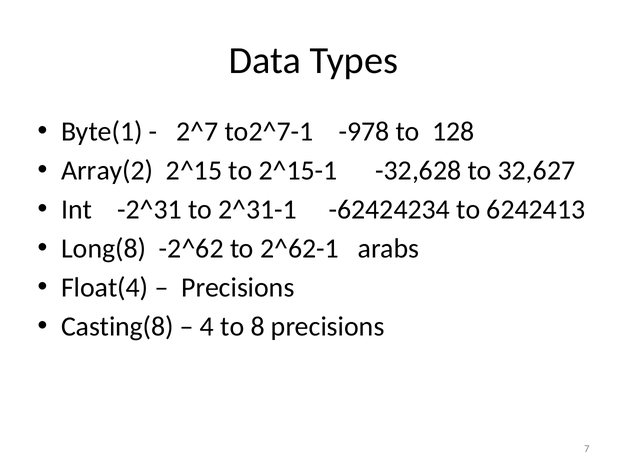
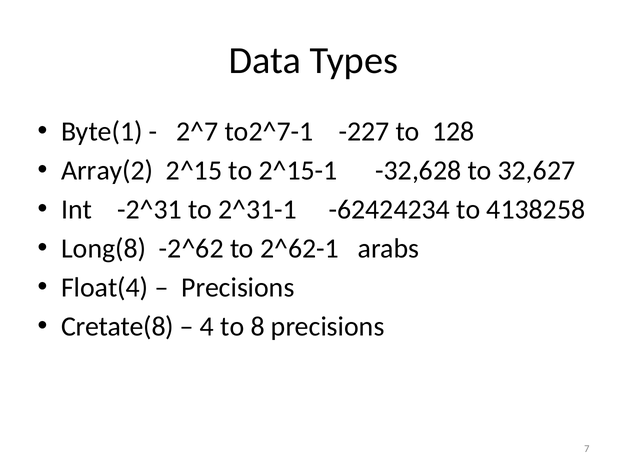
-978: -978 -> -227
6242413: 6242413 -> 4138258
Casting(8: Casting(8 -> Cretate(8
